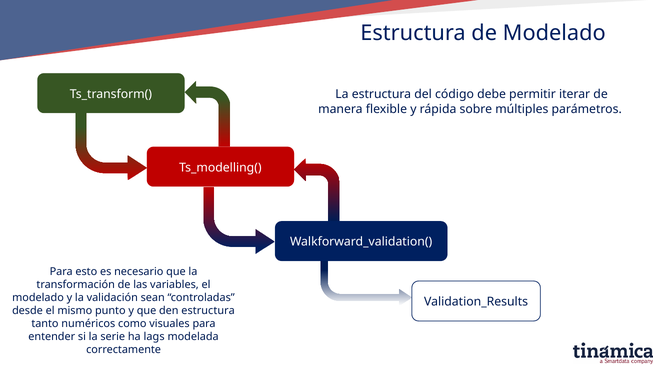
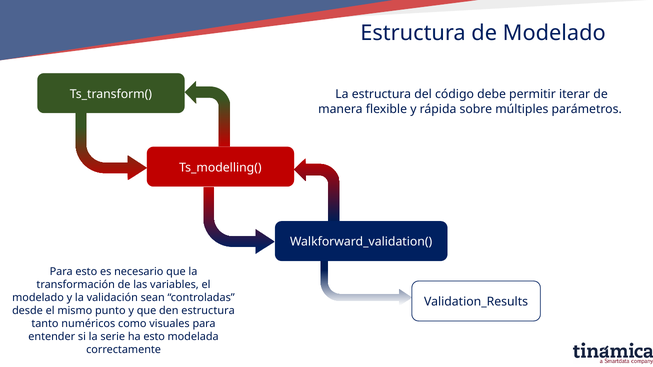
ha lags: lags -> esto
